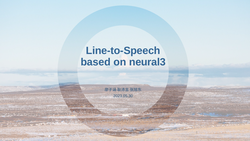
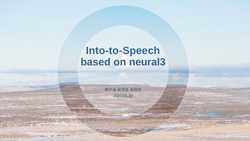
Line-to-Speech: Line-to-Speech -> Into-to-Speech
